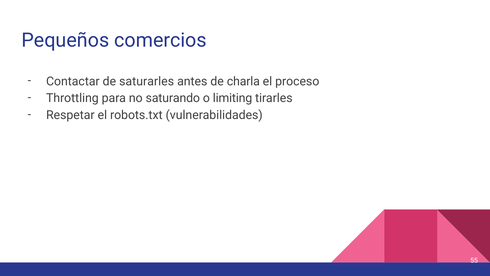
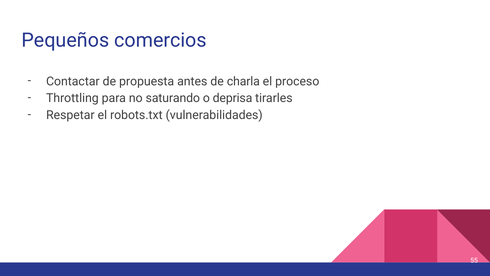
saturarles: saturarles -> propuesta
limiting: limiting -> deprisa
